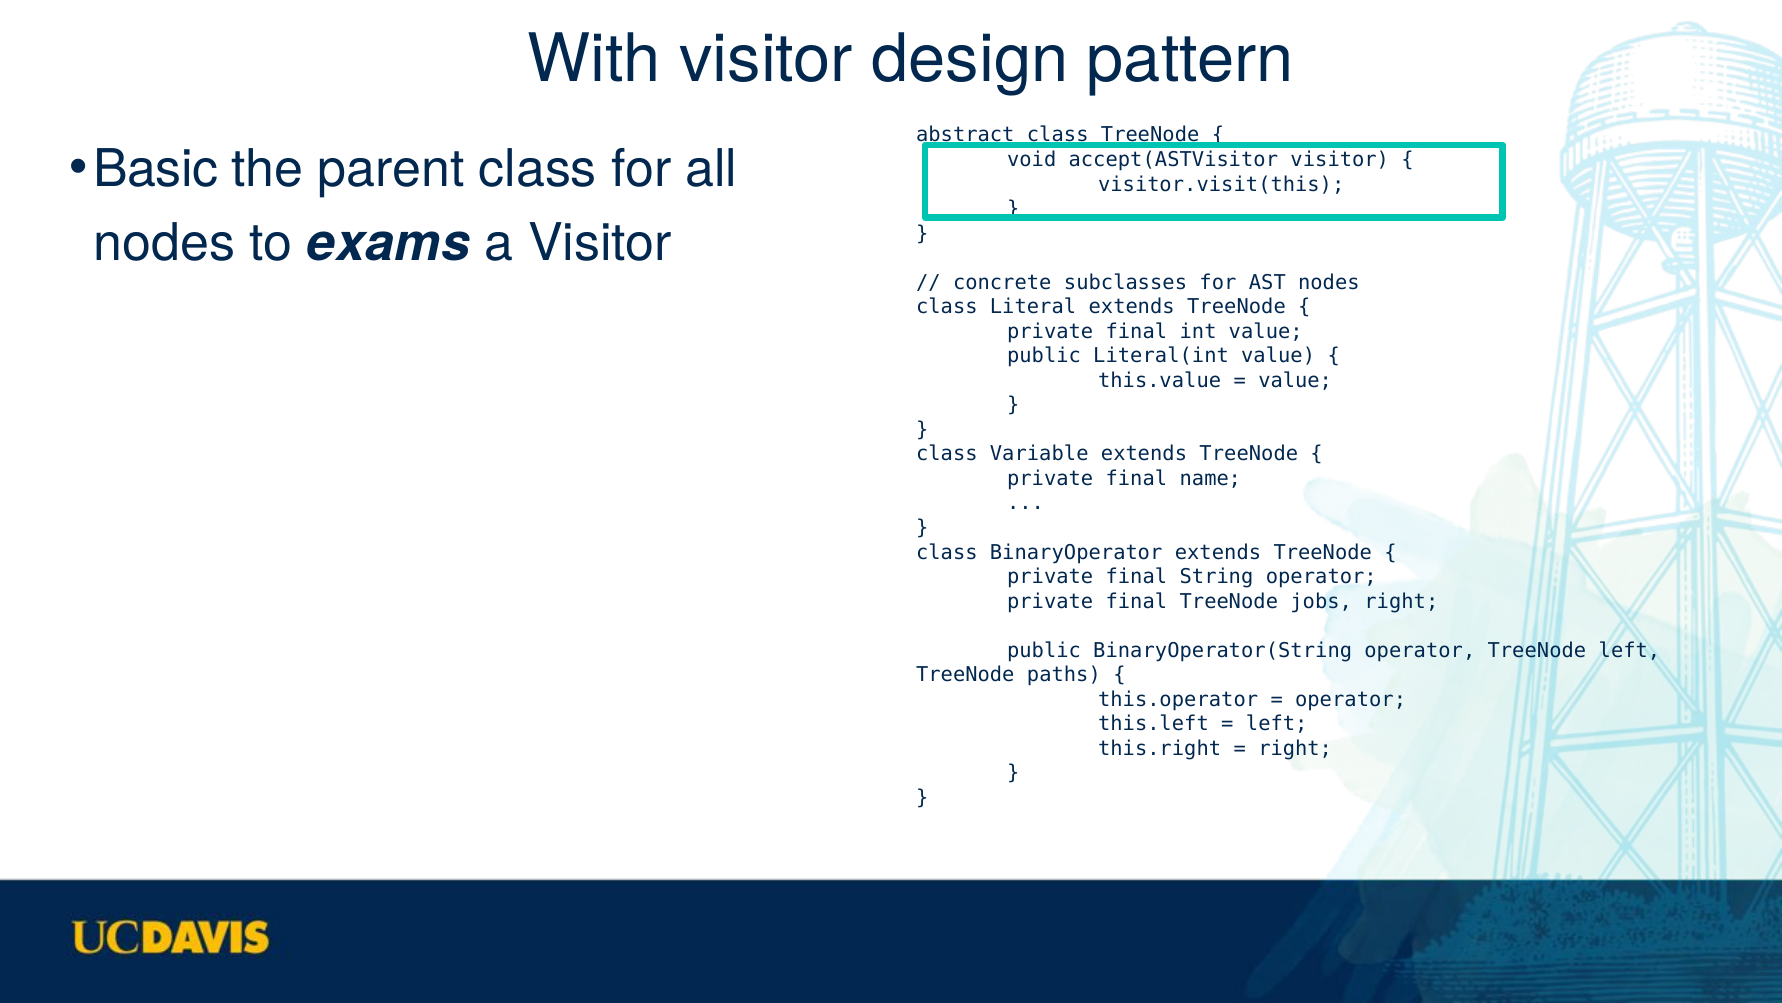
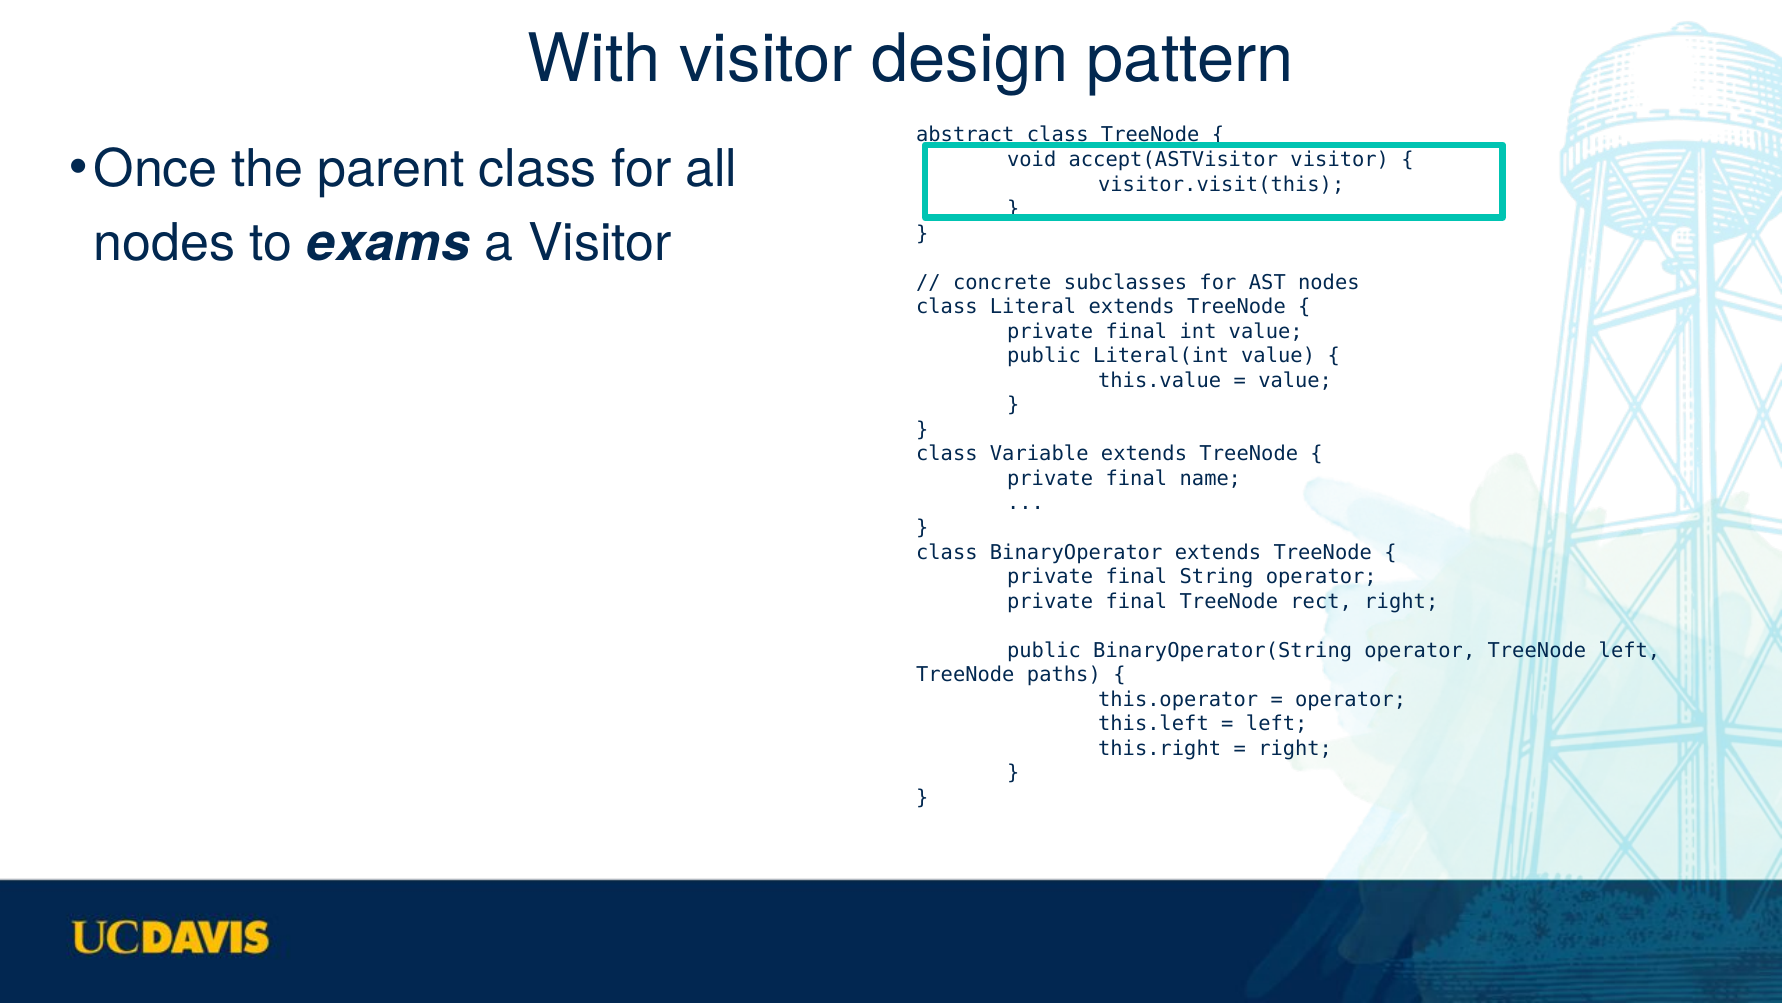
Basic: Basic -> Once
jobs: jobs -> rect
